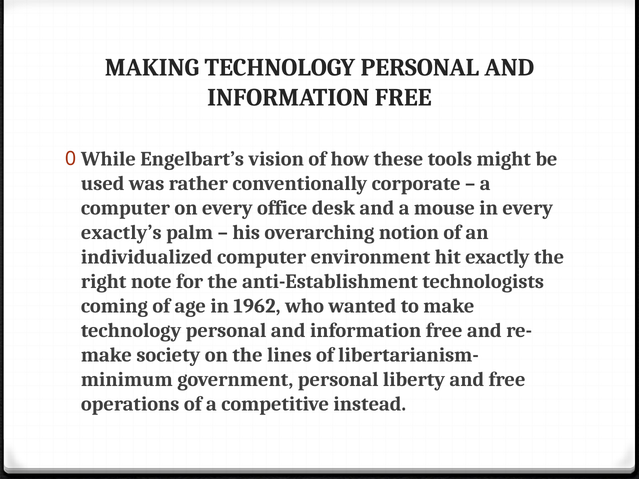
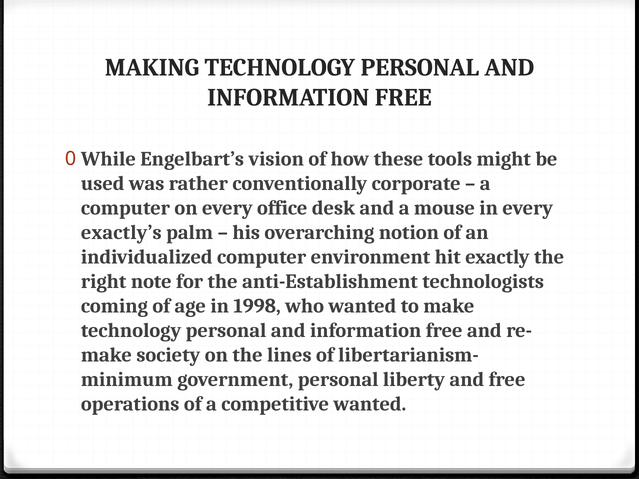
1962: 1962 -> 1998
competitive instead: instead -> wanted
